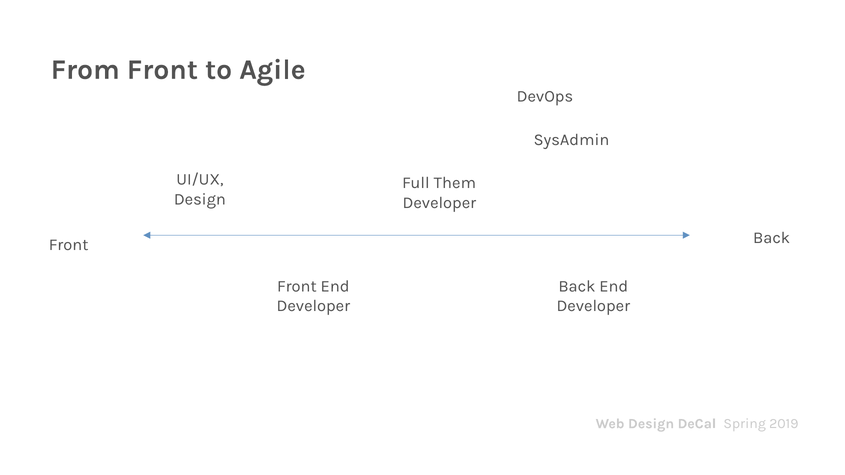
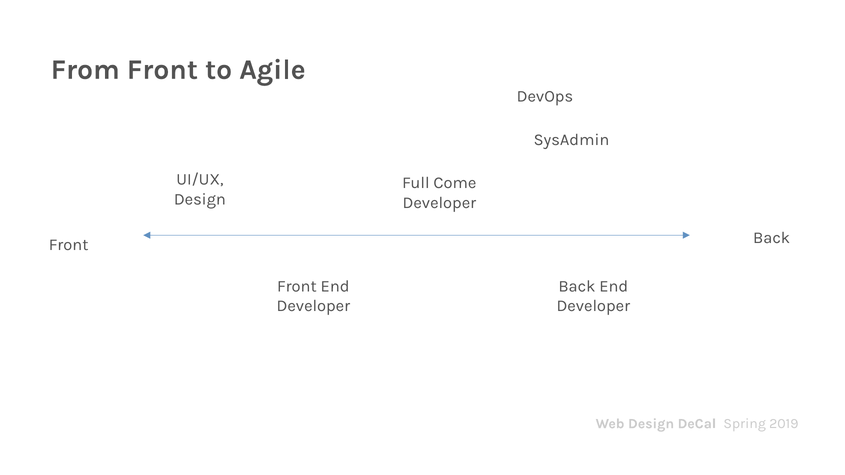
Them: Them -> Come
